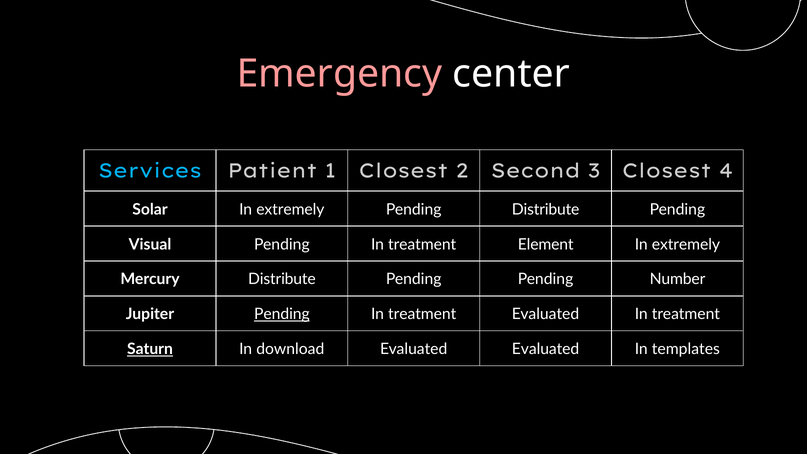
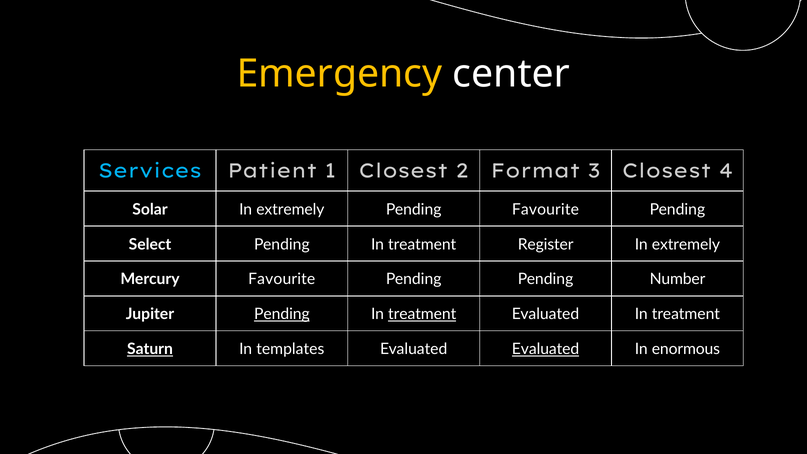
Emergency colour: pink -> yellow
Second: Second -> Format
Pending Distribute: Distribute -> Favourite
Visual: Visual -> Select
Element: Element -> Register
Mercury Distribute: Distribute -> Favourite
treatment at (422, 314) underline: none -> present
download: download -> templates
Evaluated at (546, 349) underline: none -> present
templates: templates -> enormous
